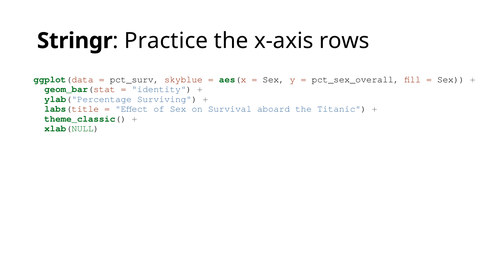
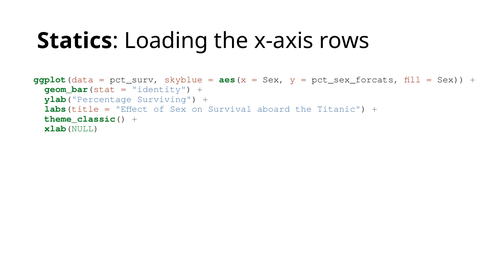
Stringr: Stringr -> Statics
Practice: Practice -> Loading
pct_sex_overall: pct_sex_overall -> pct_sex_forcats
